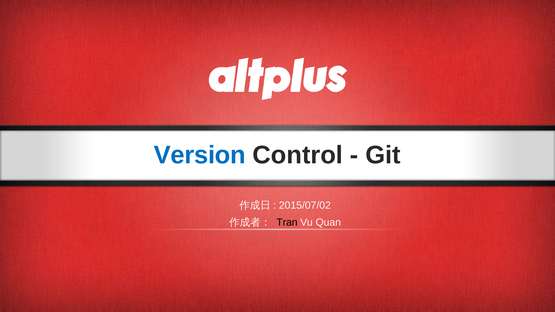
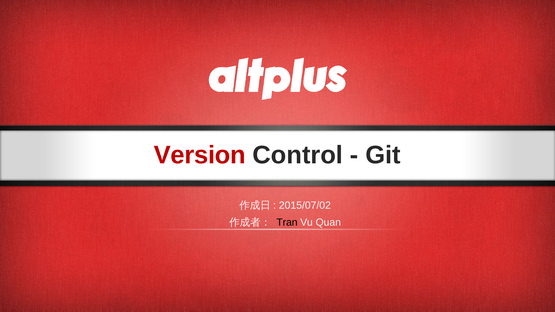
Version colour: blue -> red
